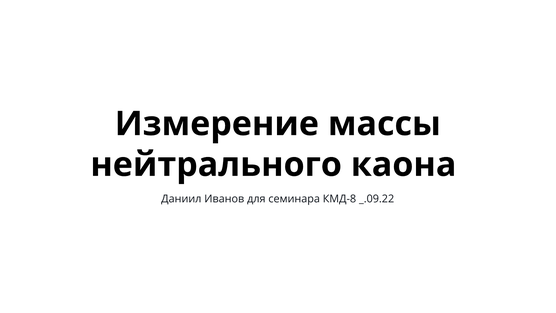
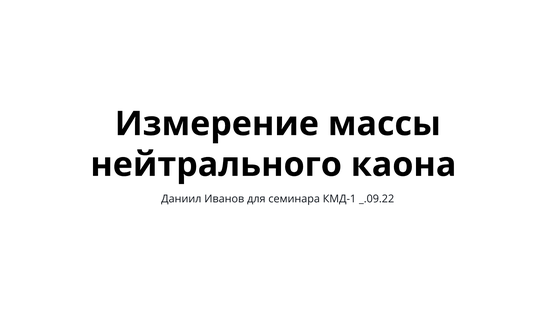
КМД-8: КМД-8 -> КМД-1
